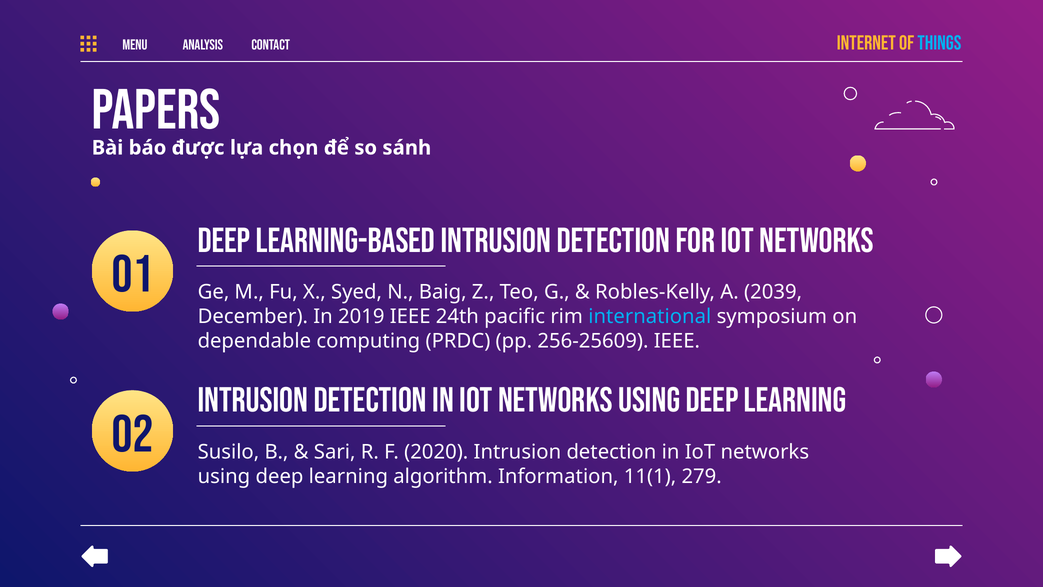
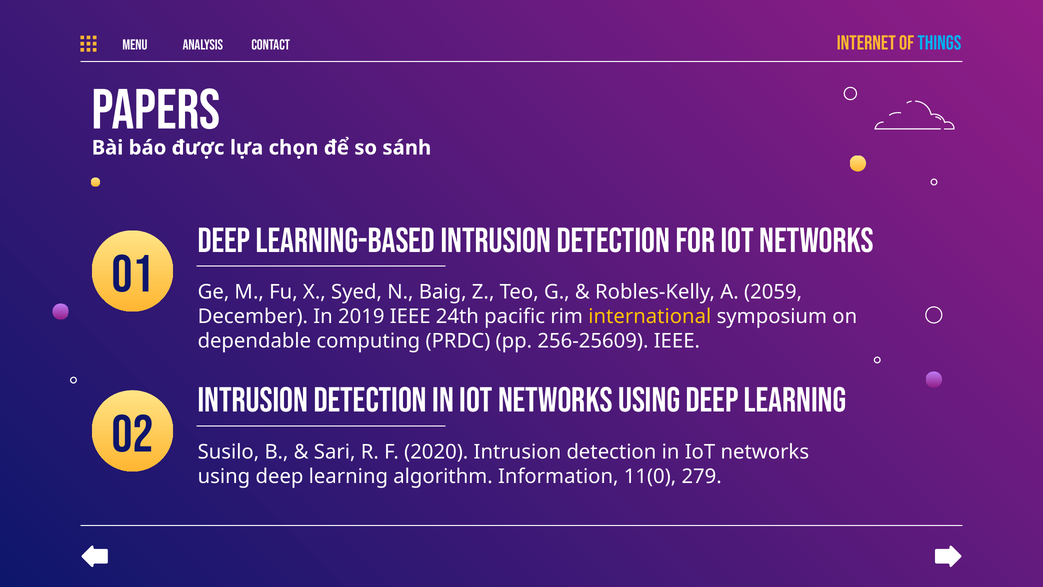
2039: 2039 -> 2059
international colour: light blue -> yellow
11(1: 11(1 -> 11(0
